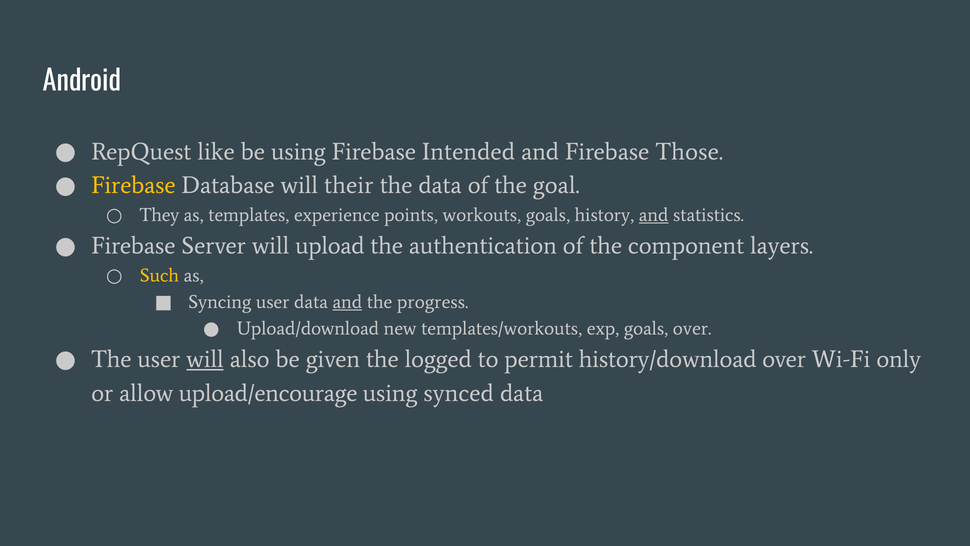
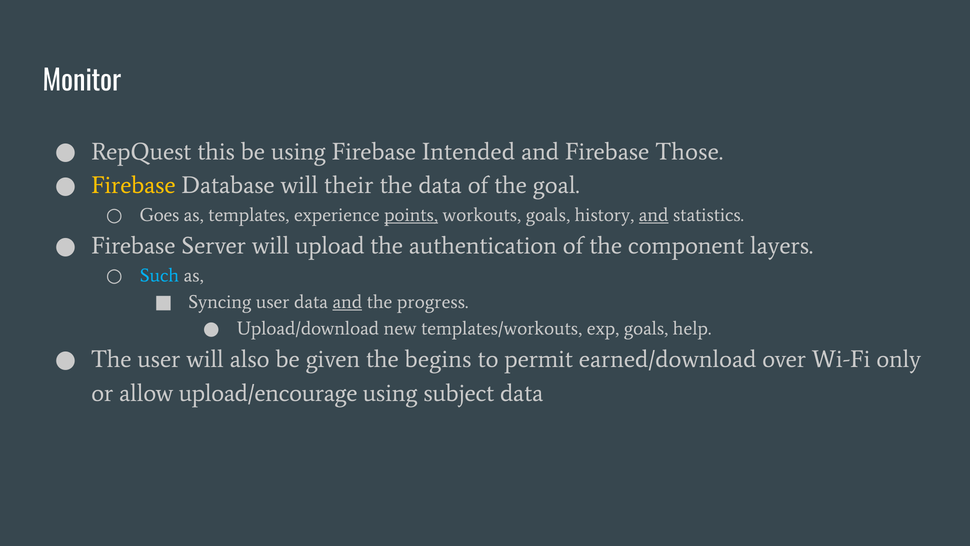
Android: Android -> Monitor
like: like -> this
They: They -> Goes
points underline: none -> present
Such colour: yellow -> light blue
goals over: over -> help
will at (205, 359) underline: present -> none
logged: logged -> begins
history/download: history/download -> earned/download
synced: synced -> subject
